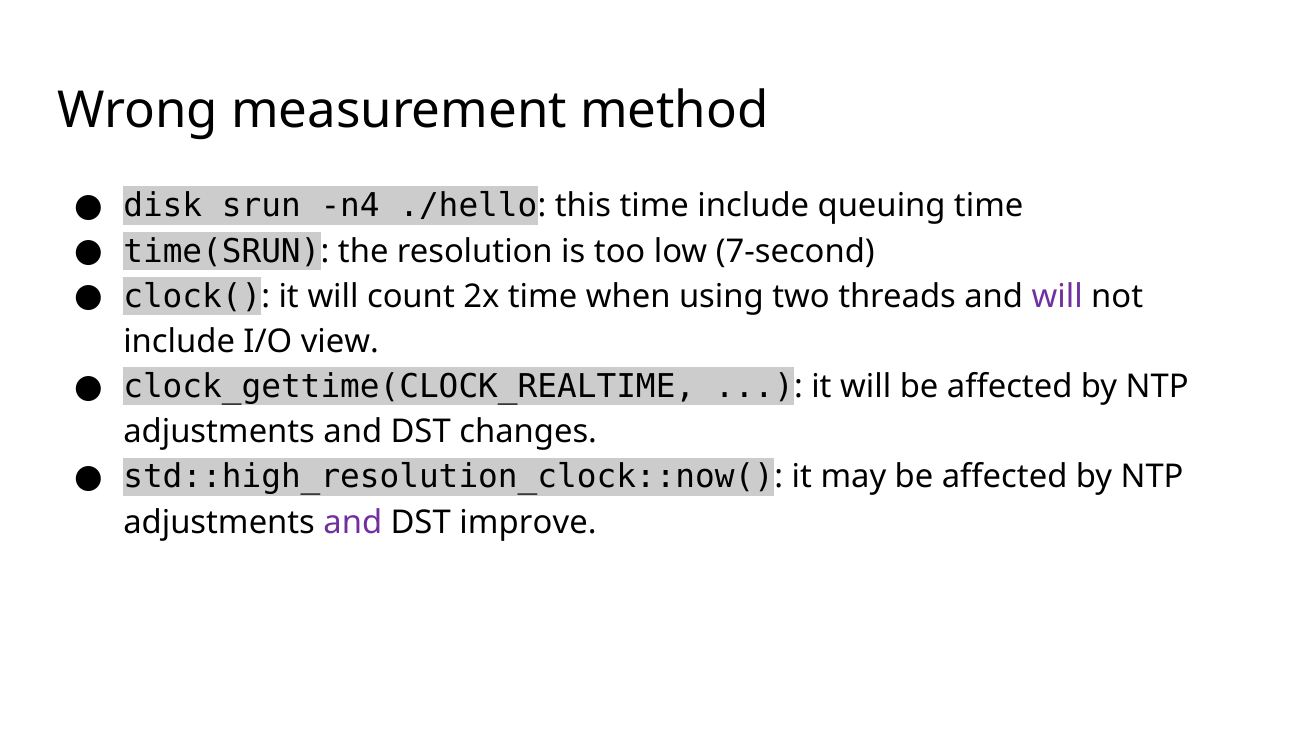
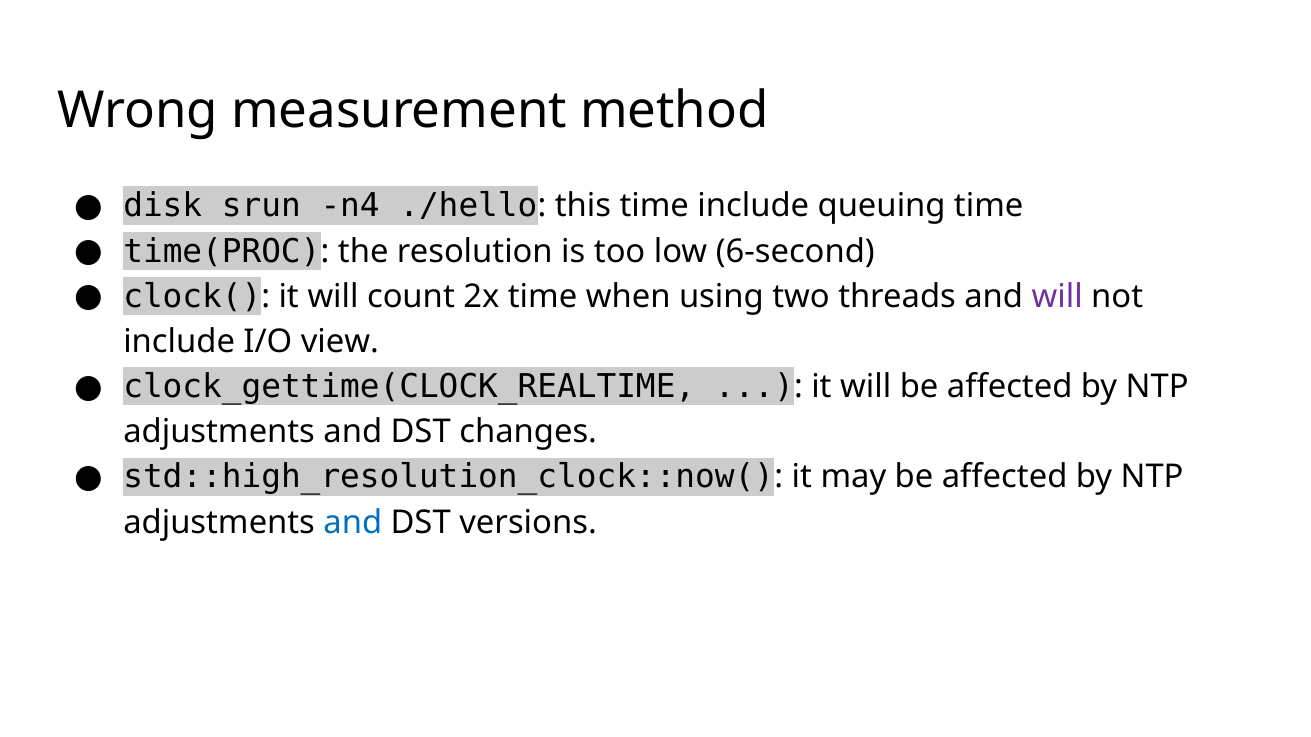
time(SRUN: time(SRUN -> time(PROC
7-second: 7-second -> 6-second
and at (353, 523) colour: purple -> blue
improve: improve -> versions
